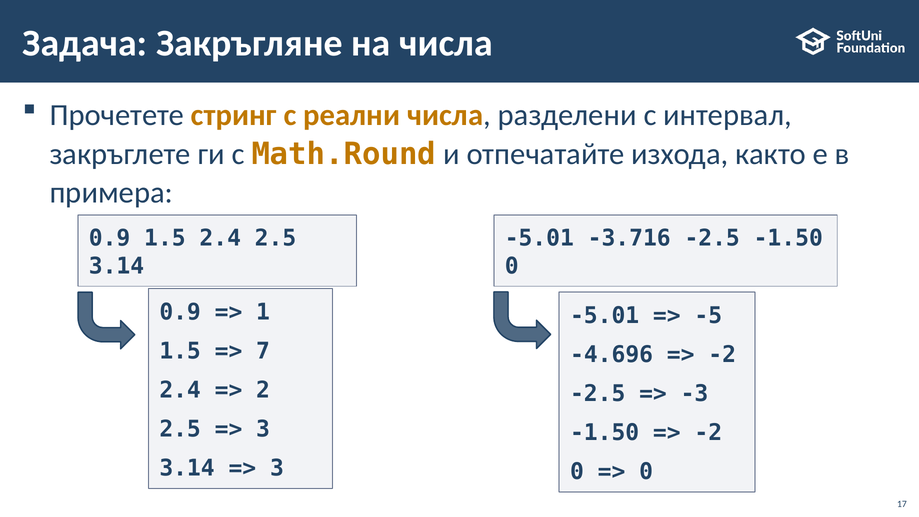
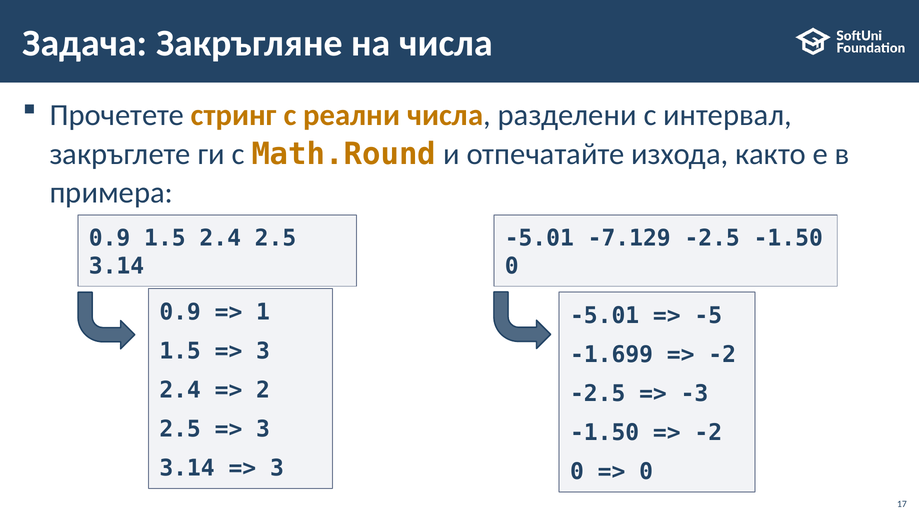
-3.716: -3.716 -> -7.129
7 at (263, 351): 7 -> 3
-4.696: -4.696 -> -1.699
